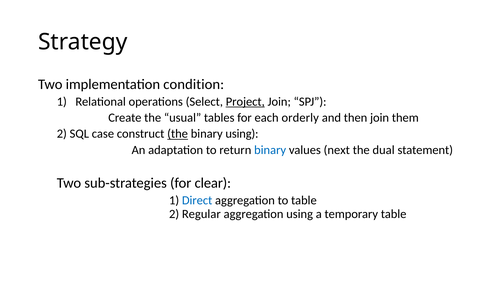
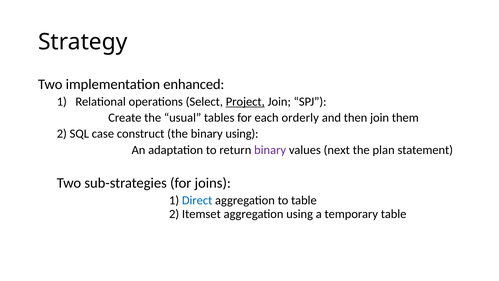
condition: condition -> enhanced
the at (178, 134) underline: present -> none
binary at (270, 150) colour: blue -> purple
dual: dual -> plan
clear: clear -> joins
Regular: Regular -> Itemset
